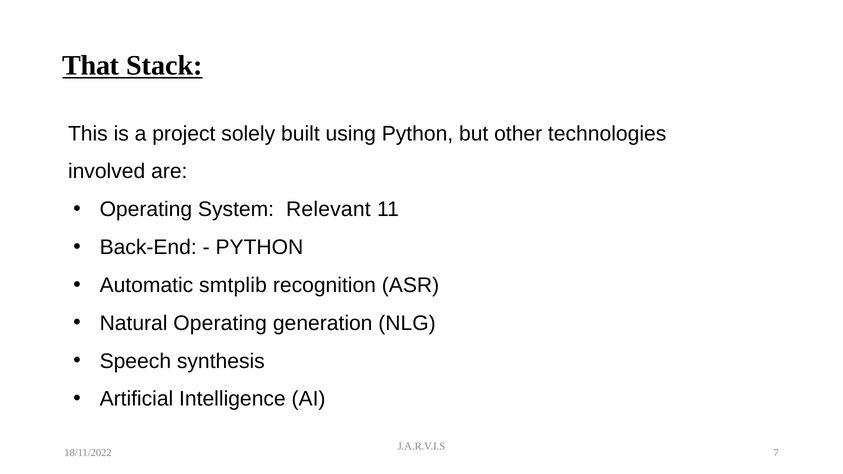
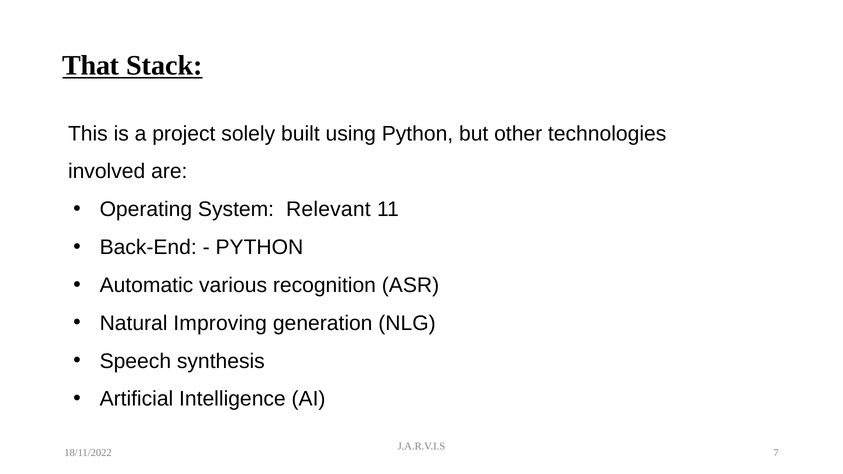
smtplib: smtplib -> various
Natural Operating: Operating -> Improving
